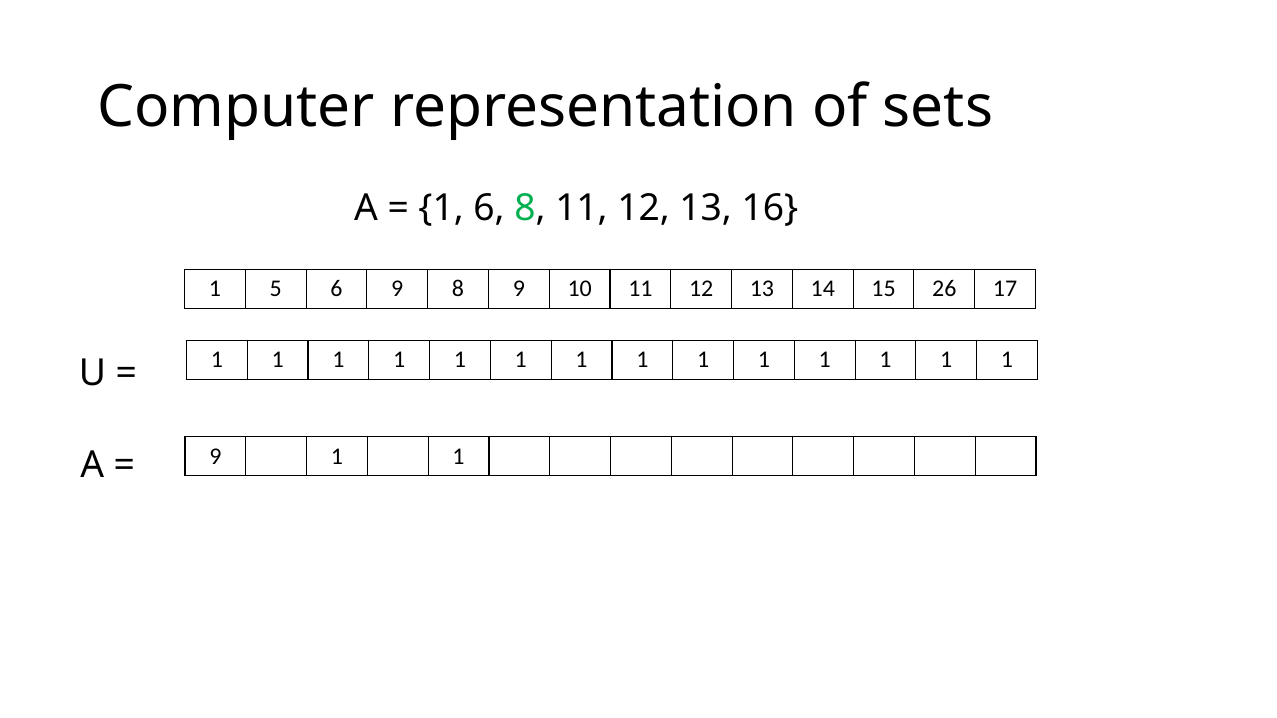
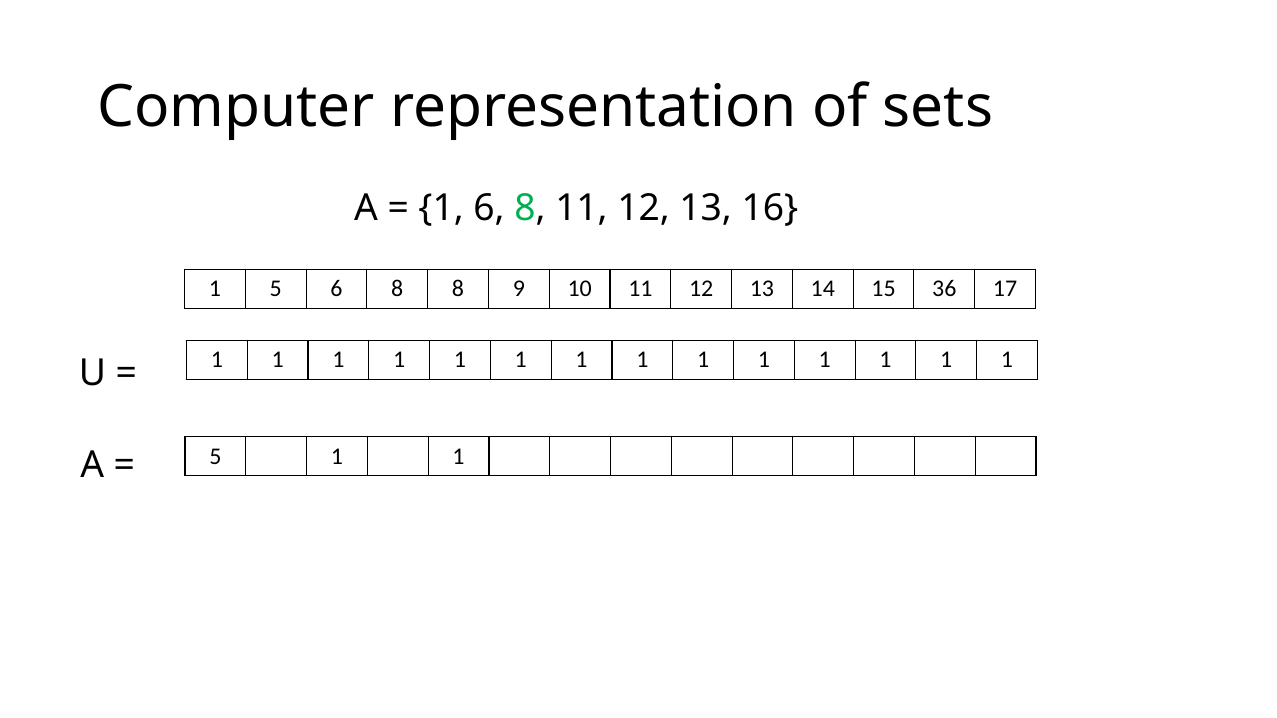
5 6 9: 9 -> 8
26: 26 -> 36
9 at (215, 456): 9 -> 5
